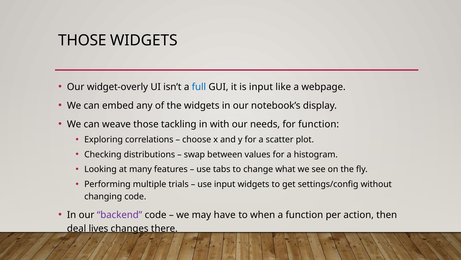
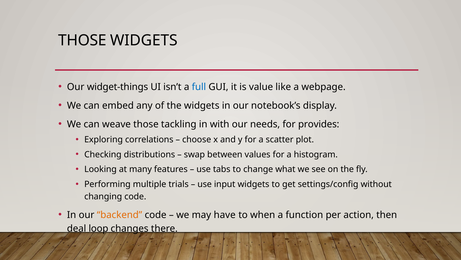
widget-overly: widget-overly -> widget-things
is input: input -> value
for function: function -> provides
backend colour: purple -> orange
lives: lives -> loop
